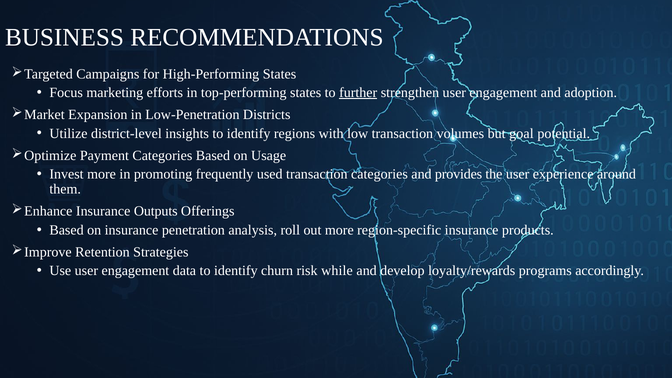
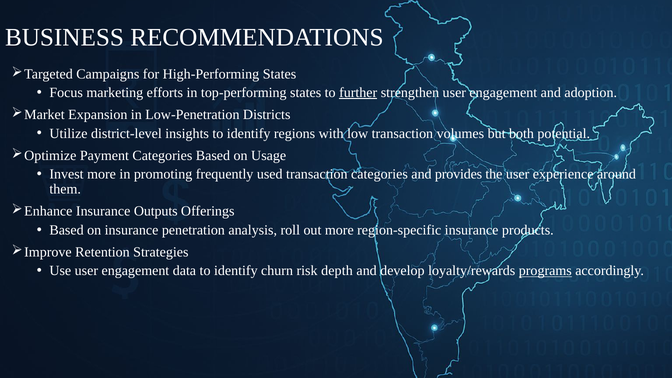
goal: goal -> both
while: while -> depth
programs underline: none -> present
